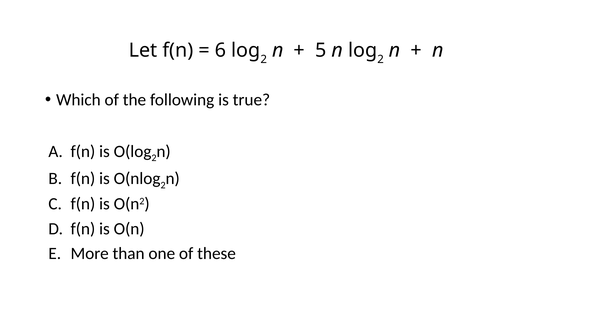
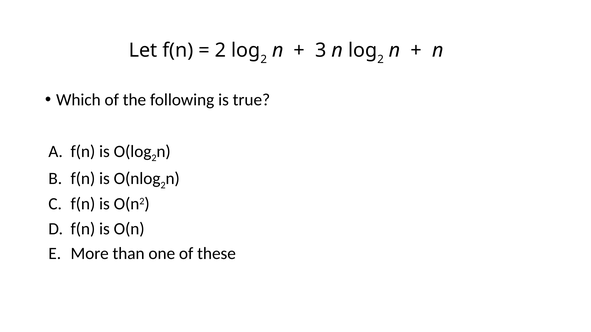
6 at (220, 50): 6 -> 2
5: 5 -> 3
